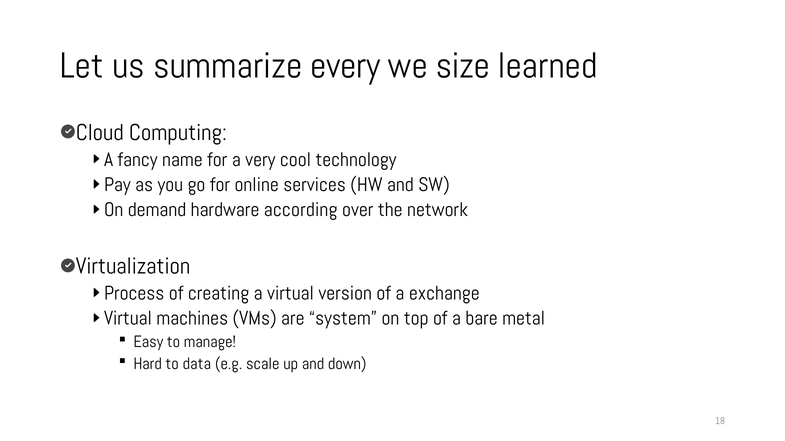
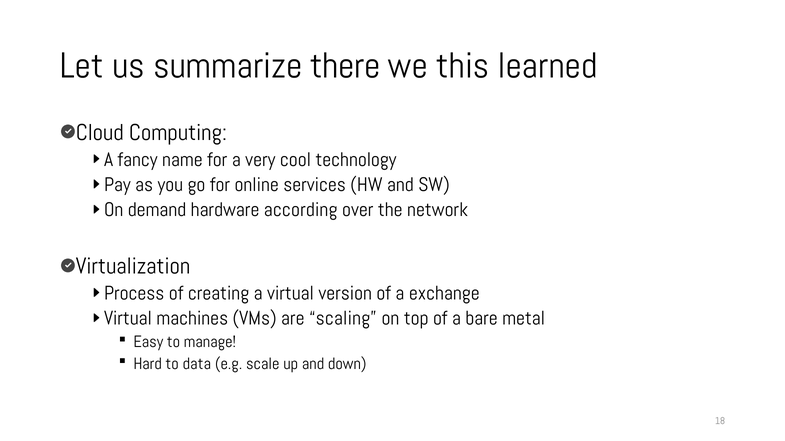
every: every -> there
size: size -> this
system: system -> scaling
